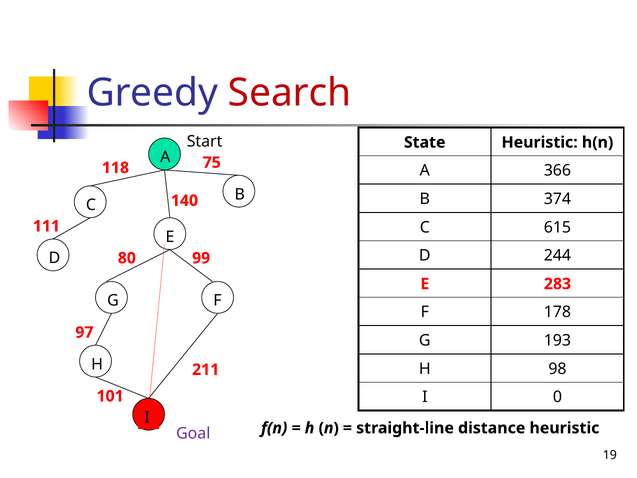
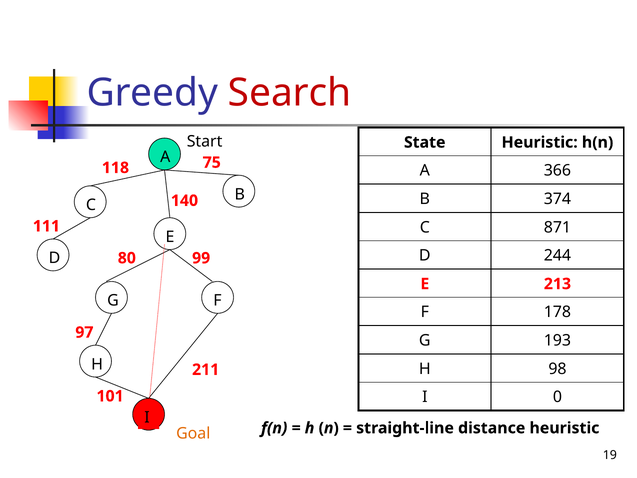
615: 615 -> 871
283: 283 -> 213
Goal colour: purple -> orange
